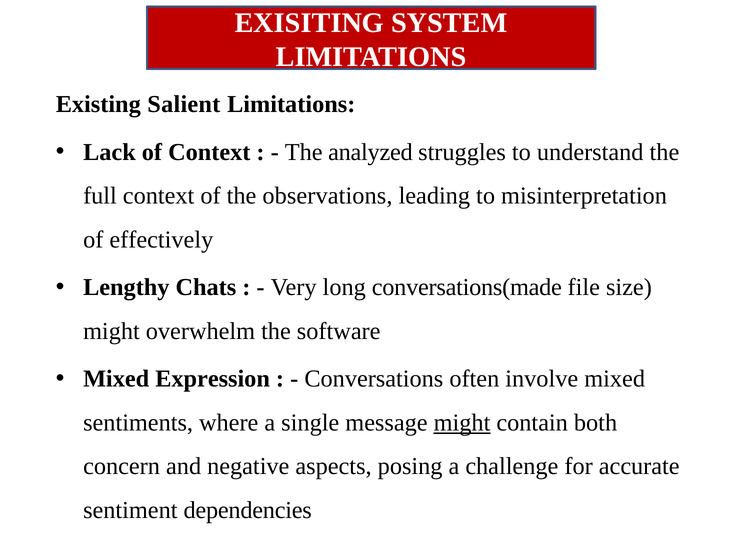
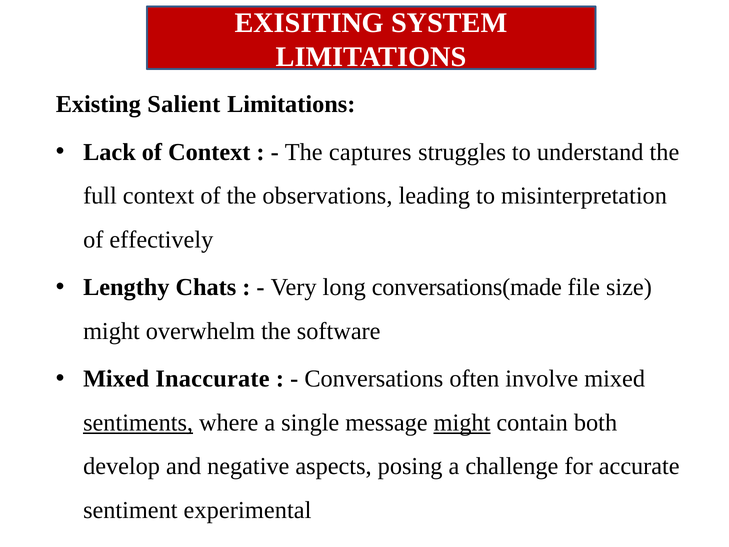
analyzed: analyzed -> captures
Expression: Expression -> Inaccurate
sentiments underline: none -> present
concern: concern -> develop
dependencies: dependencies -> experimental
